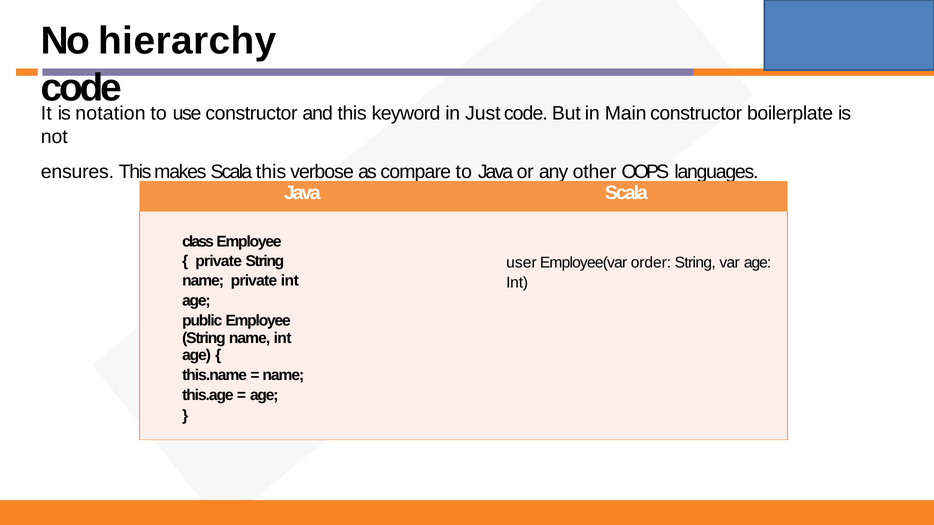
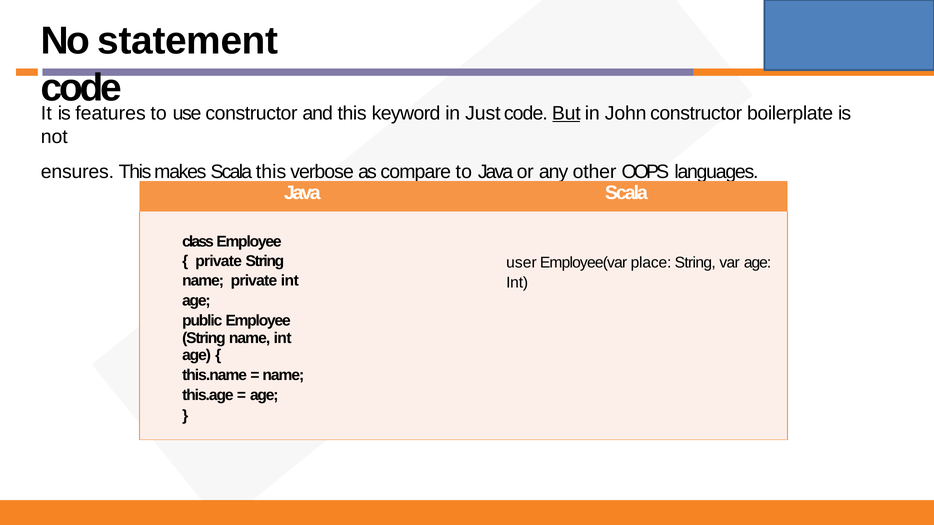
hierarchy: hierarchy -> statement
notation: notation -> features
But underline: none -> present
Main: Main -> John
order: order -> place
